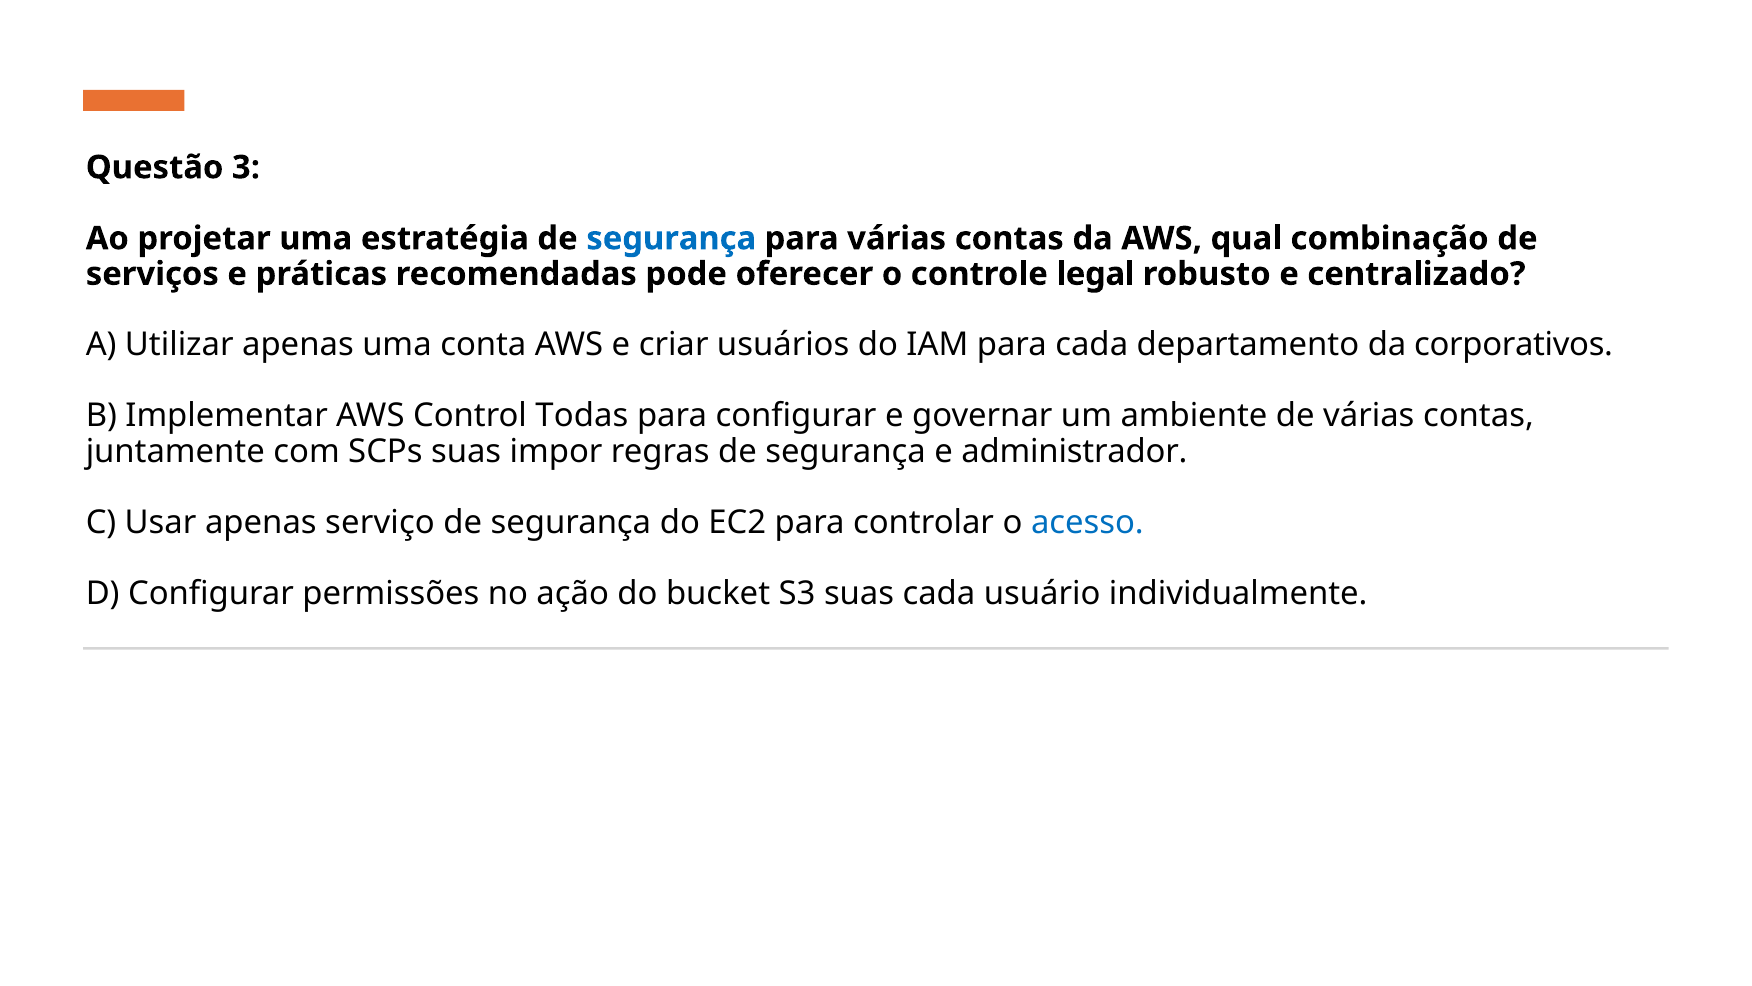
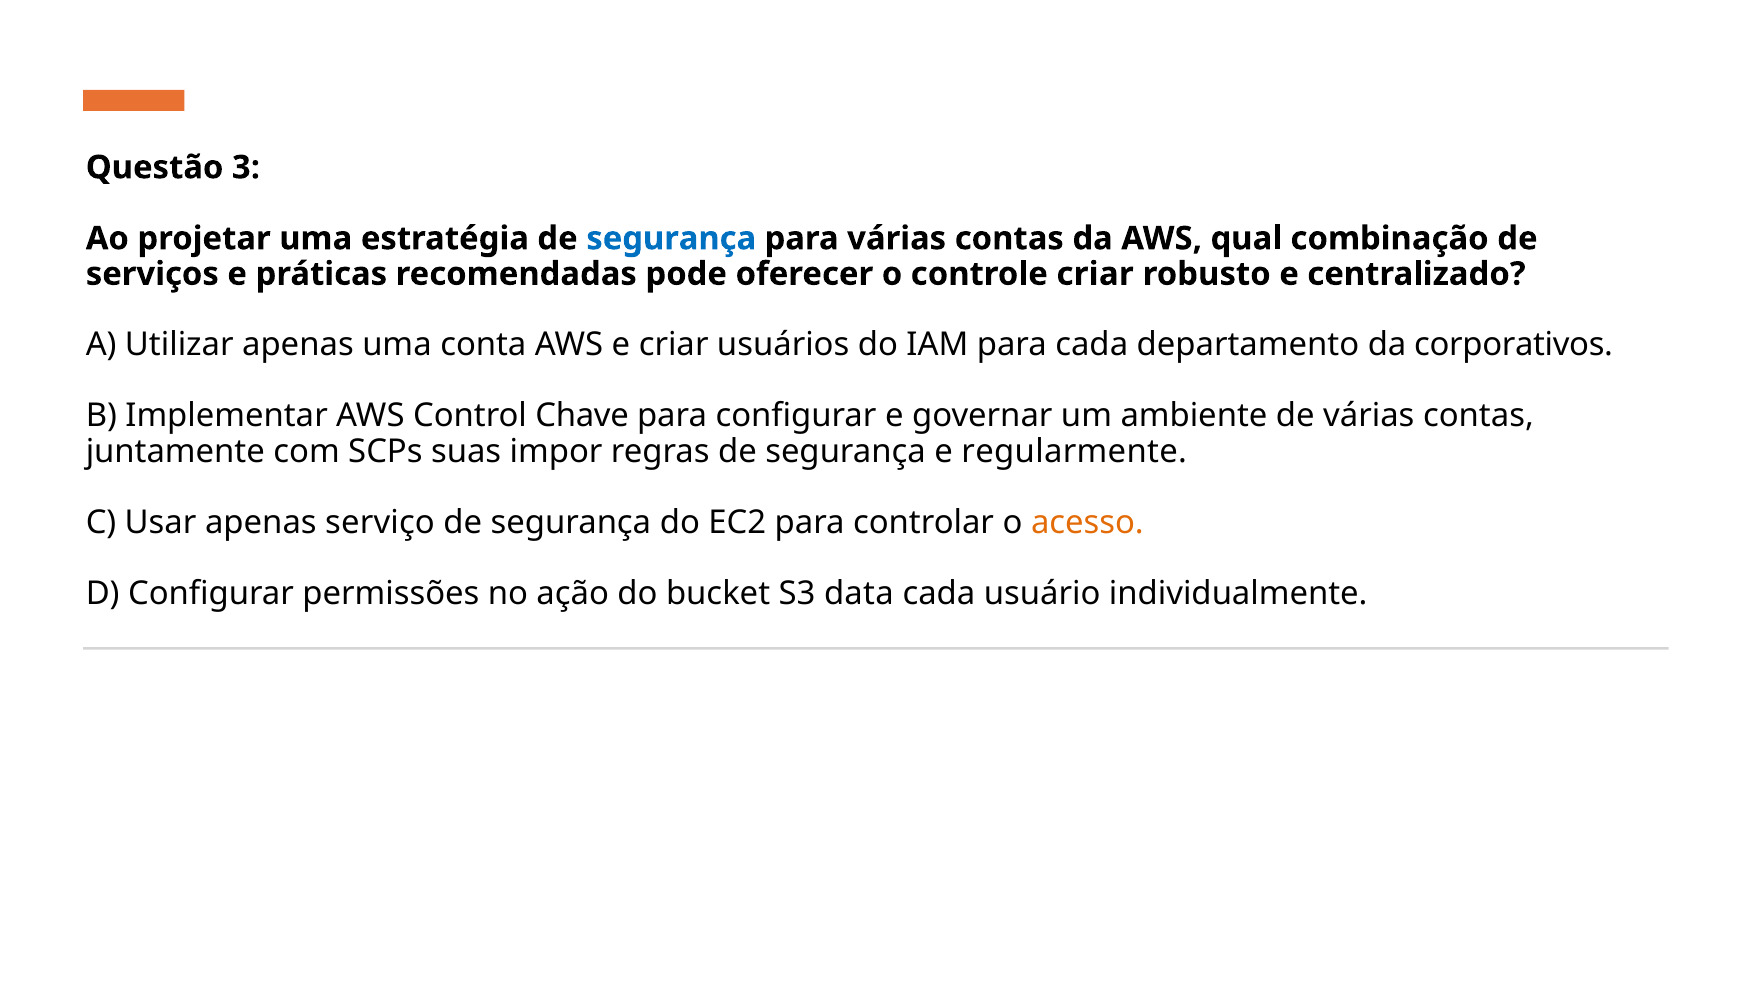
controle legal: legal -> criar
Todas: Todas -> Chave
administrador: administrador -> regularmente
acesso colour: blue -> orange
S3 suas: suas -> data
